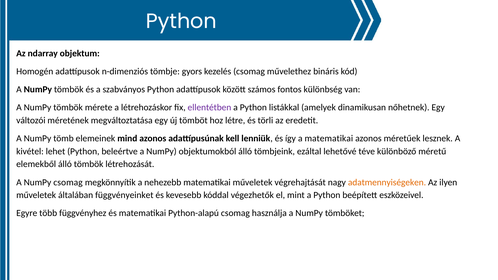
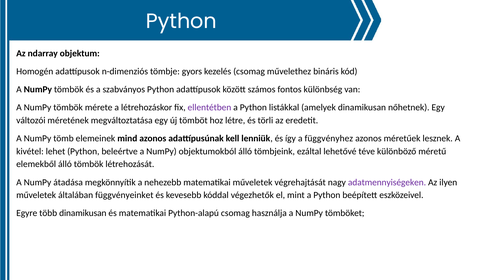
a matematikai: matematikai -> függvényhez
NumPy csomag: csomag -> átadása
adatmennyiségeken colour: orange -> purple
több függvényhez: függvényhez -> dinamikusan
